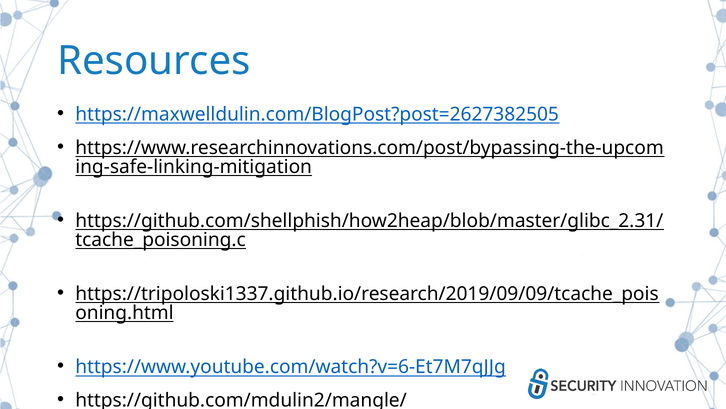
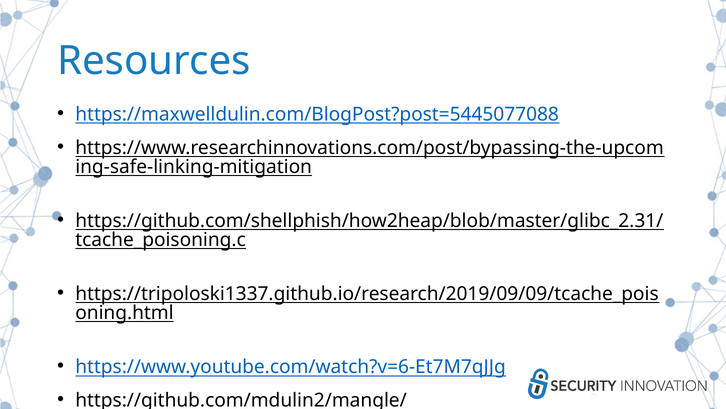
https://maxwelldulin.com/BlogPost?post=2627382505: https://maxwelldulin.com/BlogPost?post=2627382505 -> https://maxwelldulin.com/BlogPost?post=5445077088
